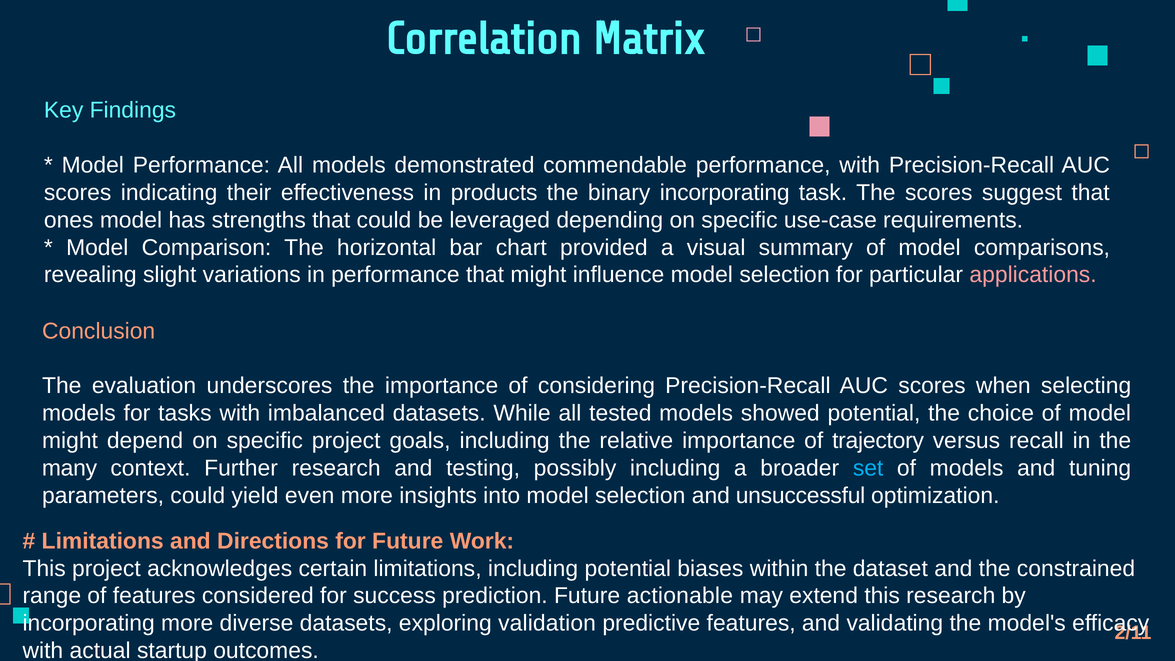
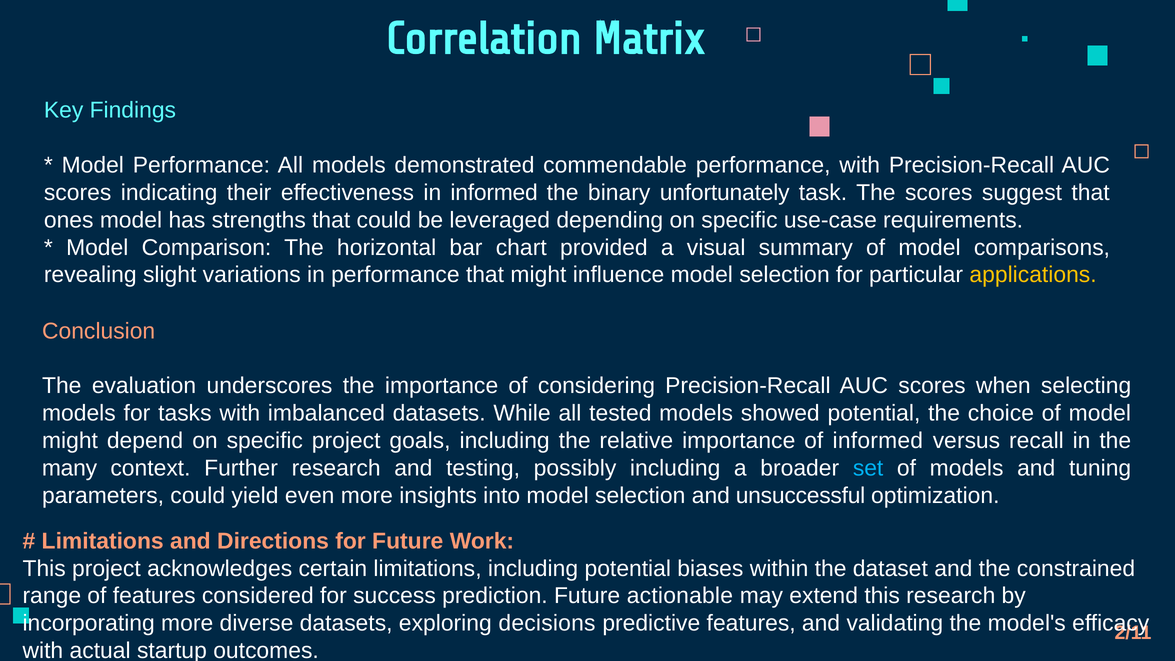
in products: products -> informed
binary incorporating: incorporating -> unfortunately
applications colour: pink -> yellow
of trajectory: trajectory -> informed
validation: validation -> decisions
